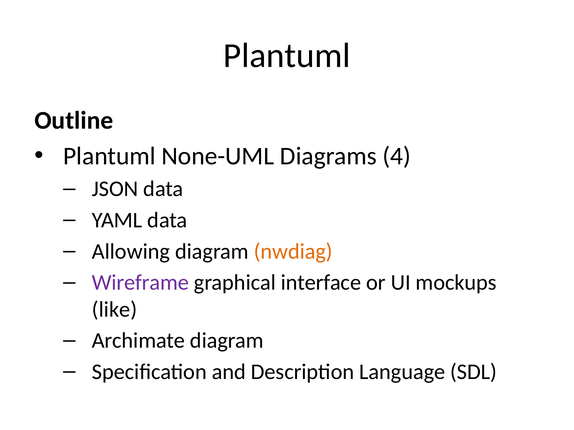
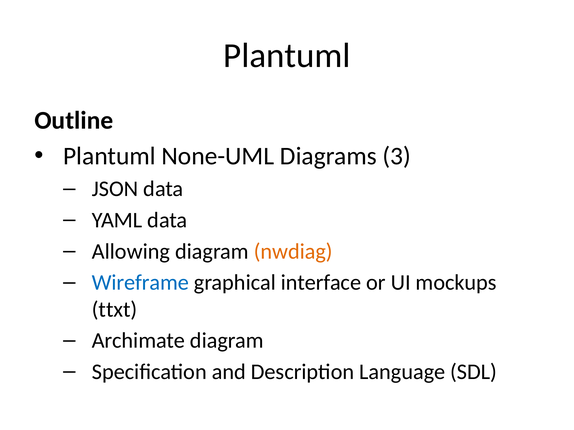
4: 4 -> 3
Wireframe colour: purple -> blue
like: like -> ttxt
